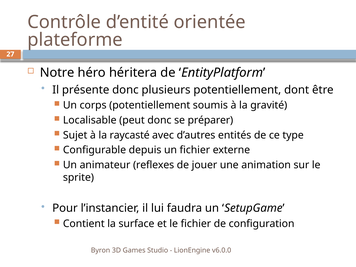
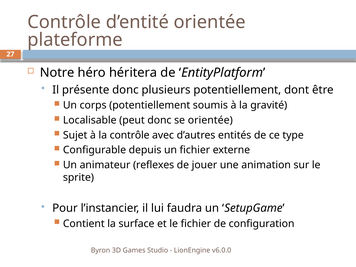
se préparer: préparer -> orientée
la raycasté: raycasté -> contrôle
